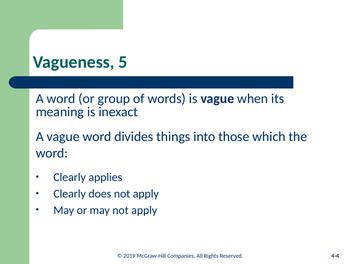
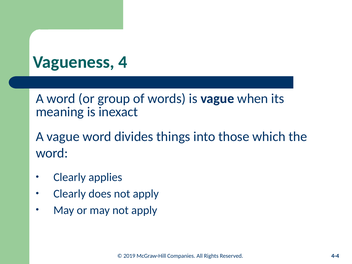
5: 5 -> 4
